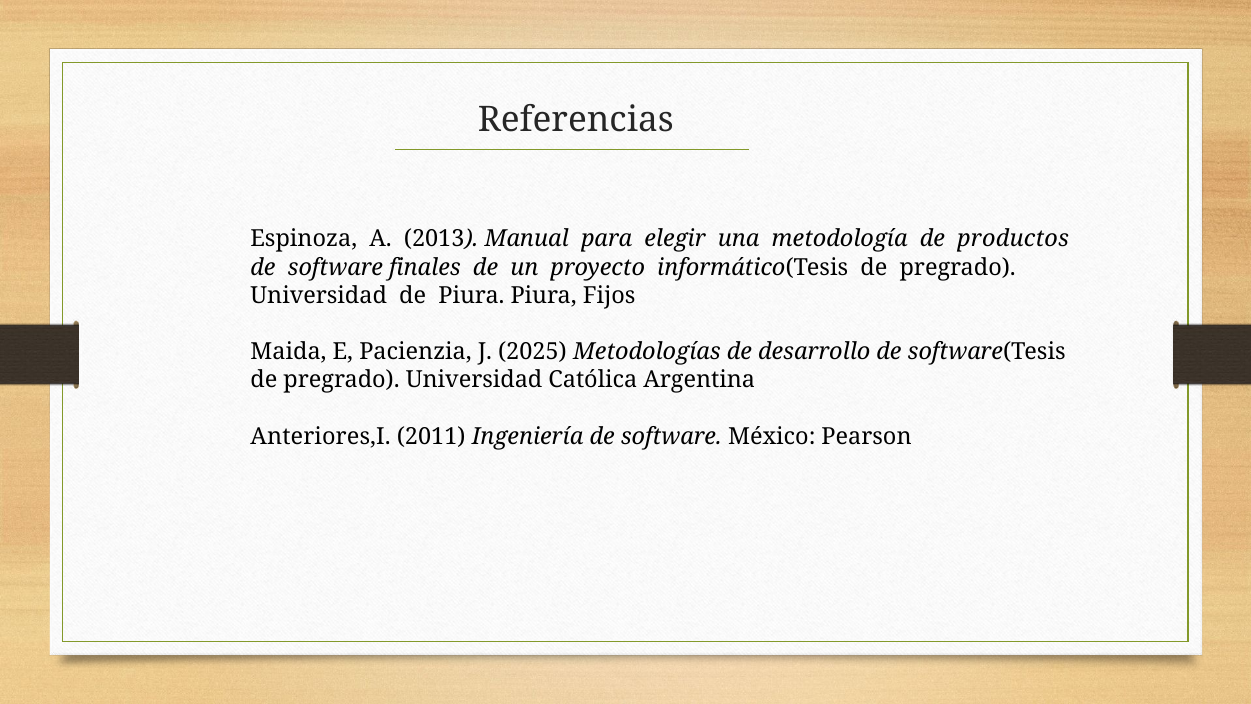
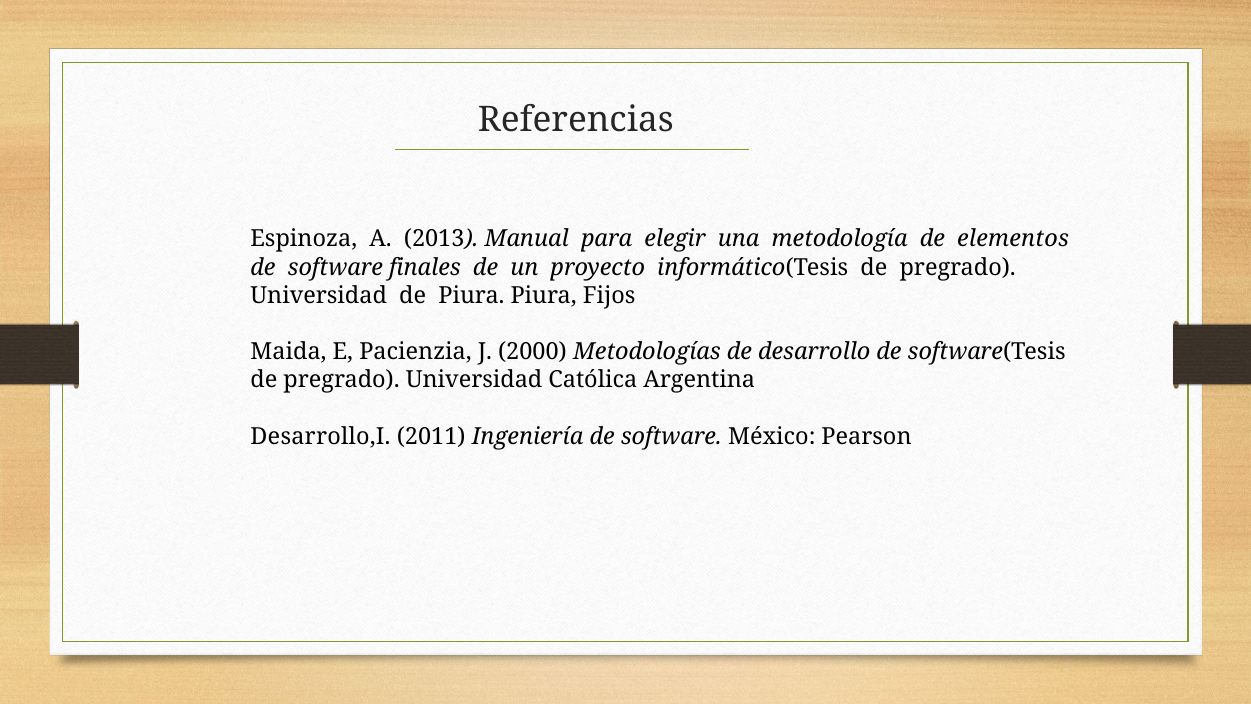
productos: productos -> elementos
2025: 2025 -> 2000
Anteriores,I: Anteriores,I -> Desarrollo,I
